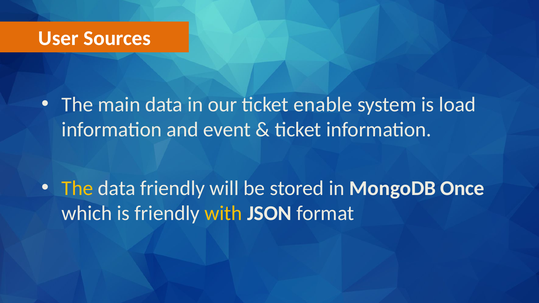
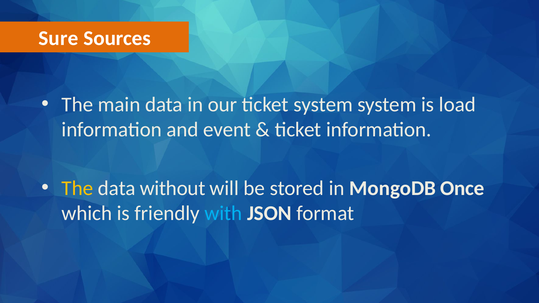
User: User -> Sure
ticket enable: enable -> system
data friendly: friendly -> without
with colour: yellow -> light blue
